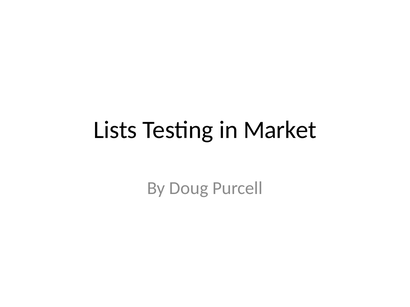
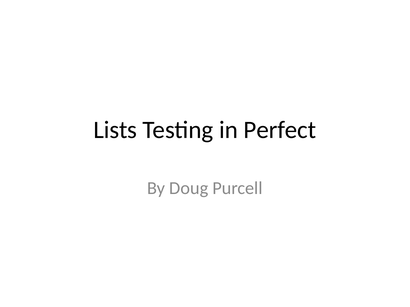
Market: Market -> Perfect
